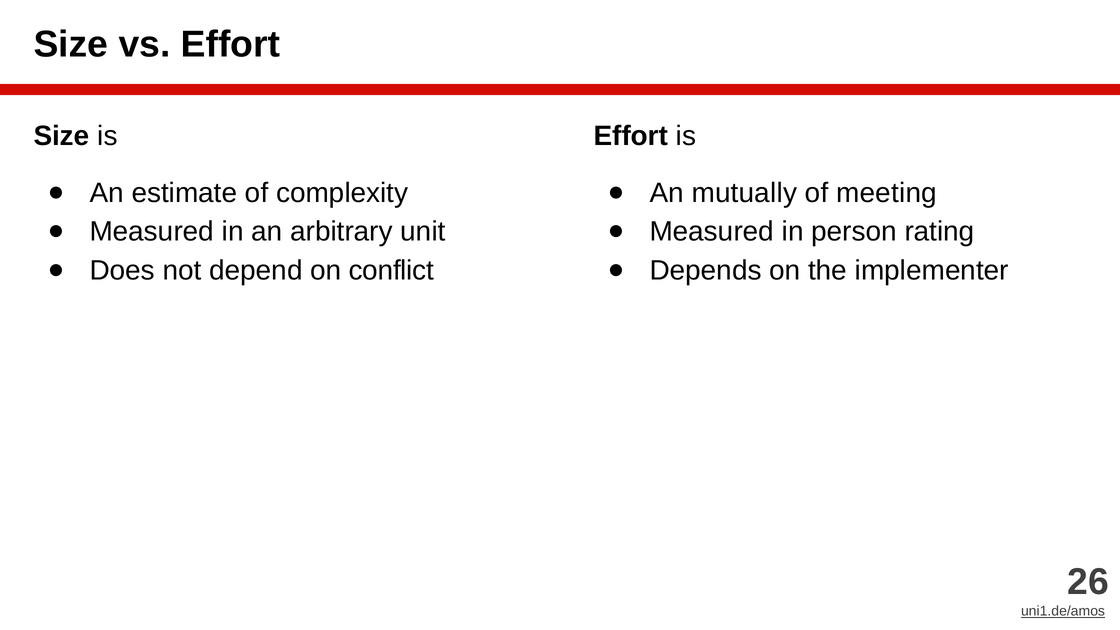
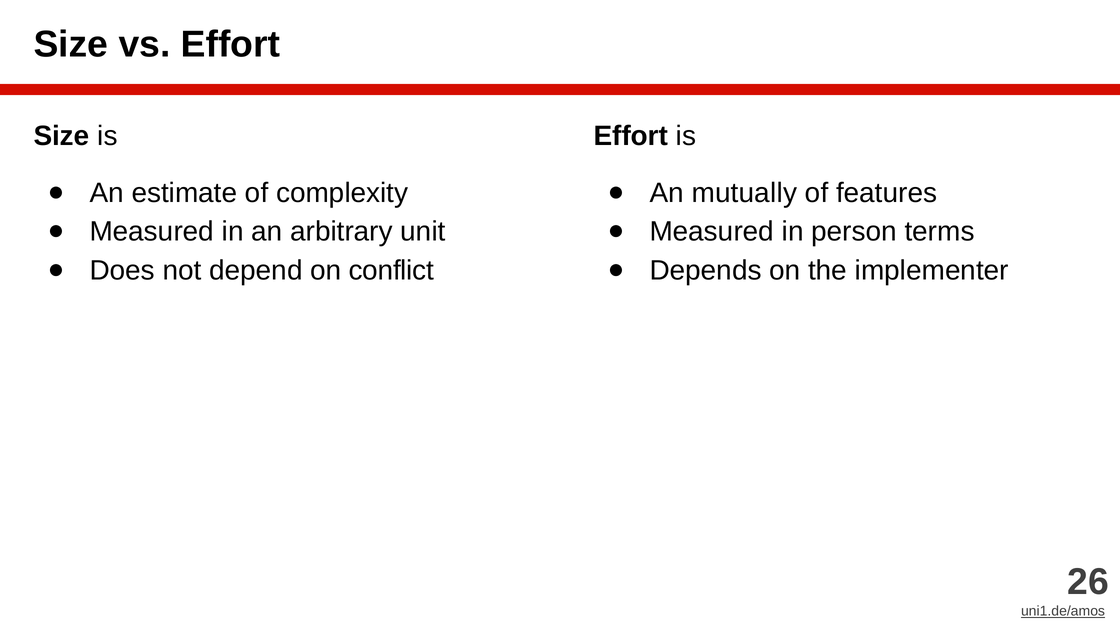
meeting: meeting -> features
rating: rating -> terms
